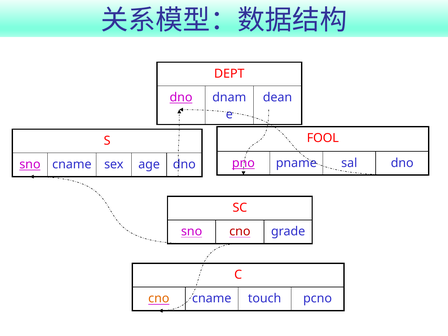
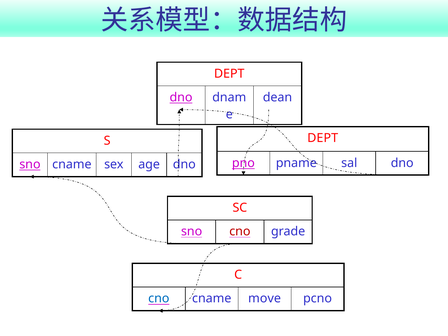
FOOL at (323, 138): FOOL -> DEPT
cno at (159, 299) colour: orange -> blue
touch: touch -> move
